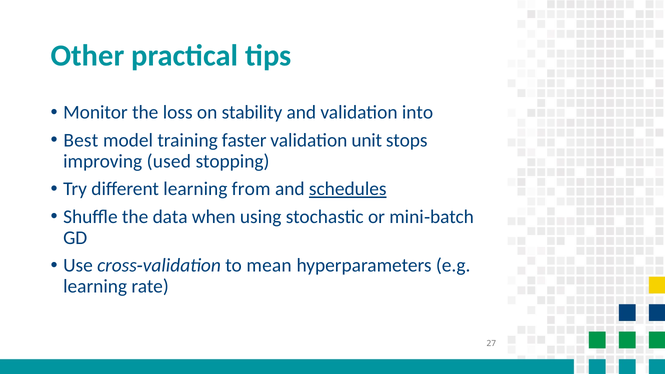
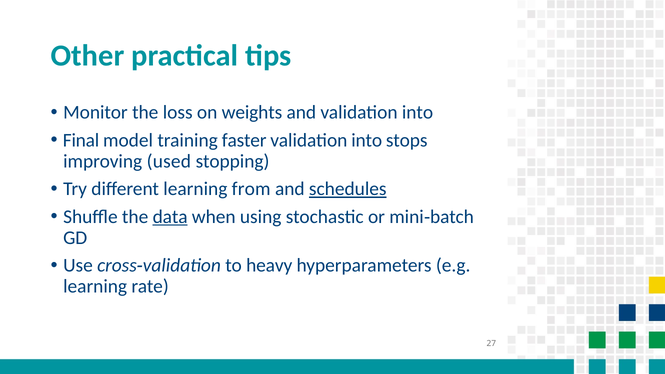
stability: stability -> weights
Best: Best -> Final
unit at (367, 140): unit -> into
data underline: none -> present
mean: mean -> heavy
